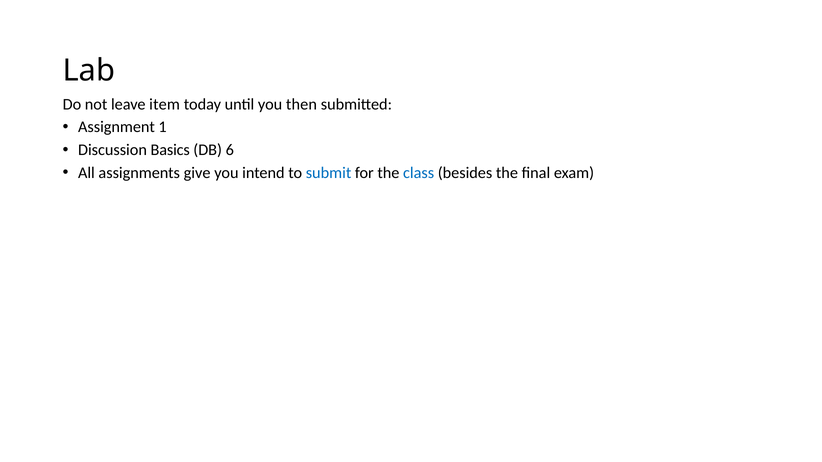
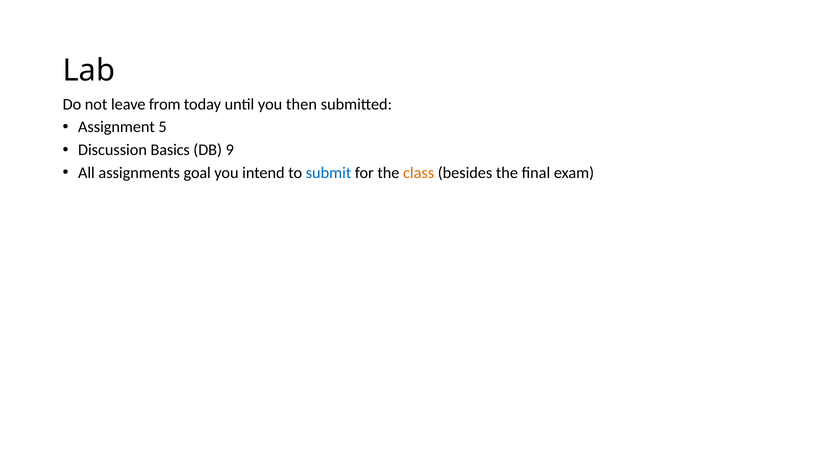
item: item -> from
1: 1 -> 5
6: 6 -> 9
give: give -> goal
class colour: blue -> orange
